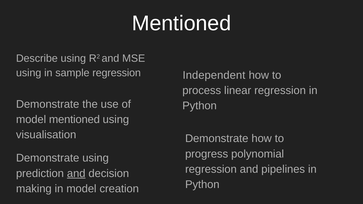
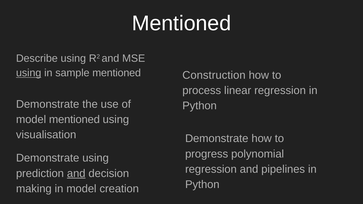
using at (29, 73) underline: none -> present
sample regression: regression -> mentioned
Independent: Independent -> Construction
